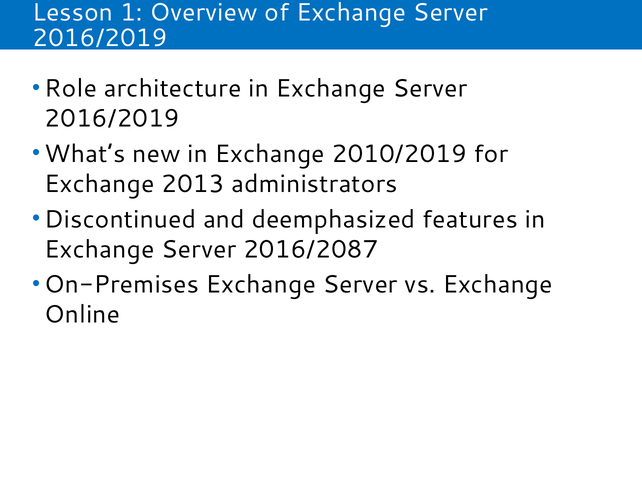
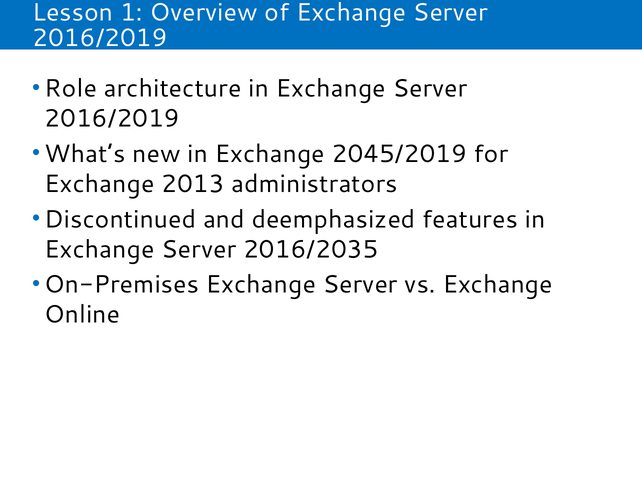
2010/2019: 2010/2019 -> 2045/2019
2016/2087: 2016/2087 -> 2016/2035
